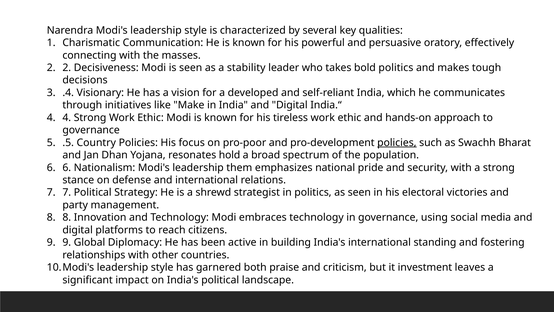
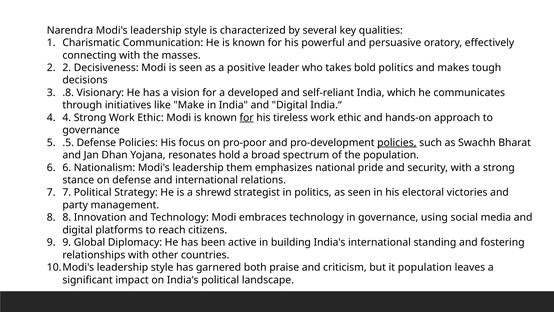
stability: stability -> positive
.4: .4 -> .8
for at (247, 118) underline: none -> present
.5 Country: Country -> Defense
it investment: investment -> population
